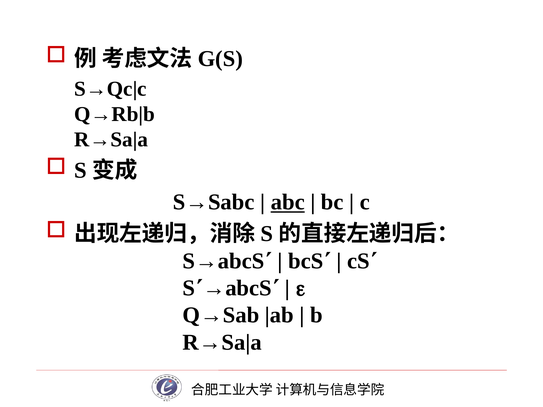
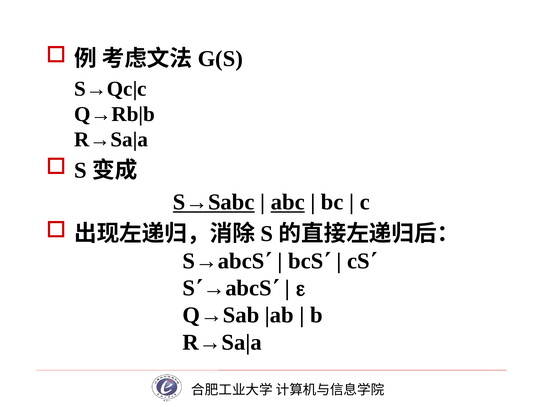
S→Sabc underline: none -> present
